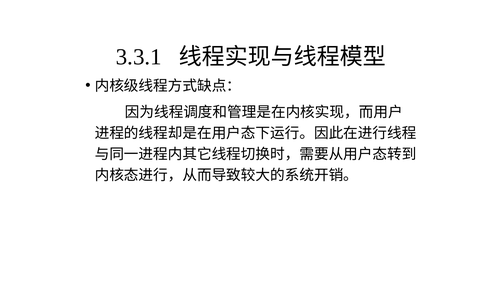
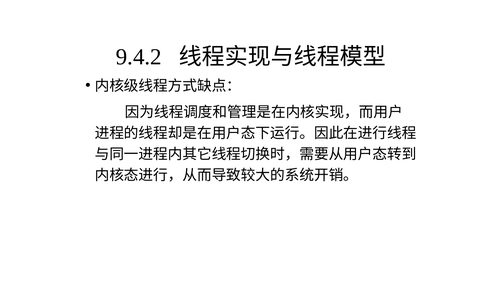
3.3.1: 3.3.1 -> 9.4.2
